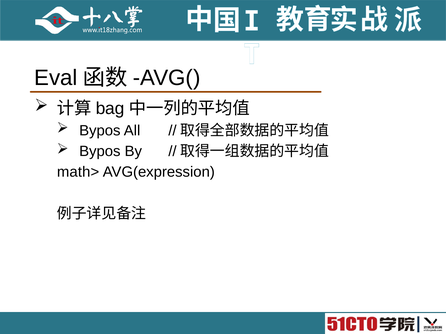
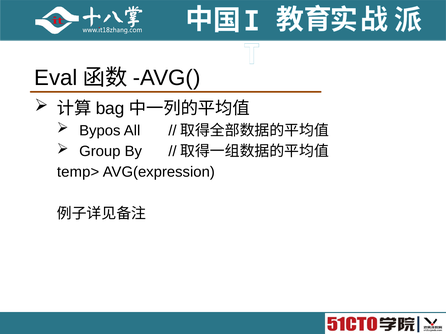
Bypos at (100, 151): Bypos -> Group
math>: math> -> temp>
